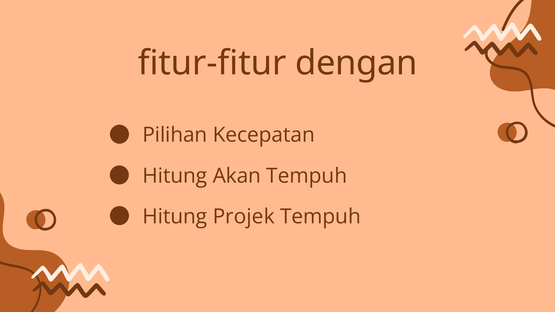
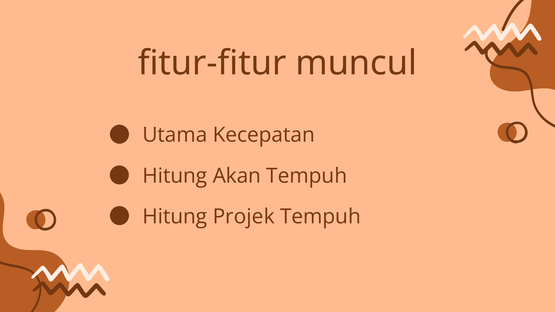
dengan: dengan -> muncul
Pilihan: Pilihan -> Utama
